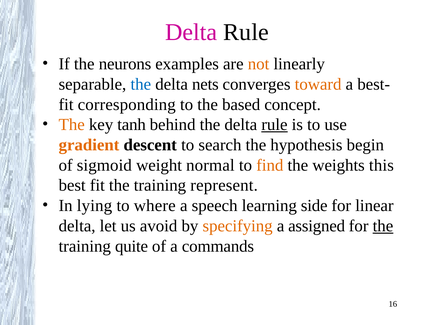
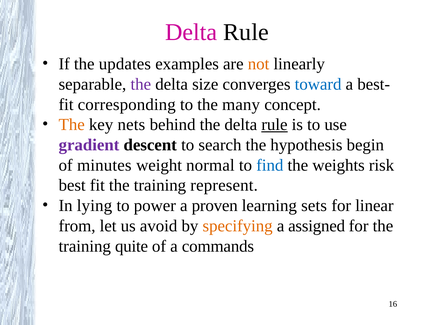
neurons: neurons -> updates
the at (141, 84) colour: blue -> purple
nets: nets -> size
toward colour: orange -> blue
based: based -> many
tanh: tanh -> nets
gradient colour: orange -> purple
sigmoid: sigmoid -> minutes
find colour: orange -> blue
this: this -> risk
where: where -> power
speech: speech -> proven
side: side -> sets
delta at (77, 226): delta -> from
the at (383, 226) underline: present -> none
